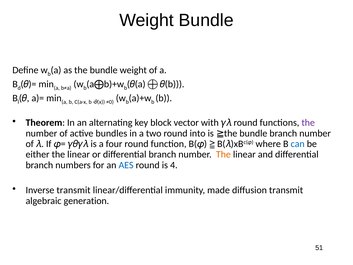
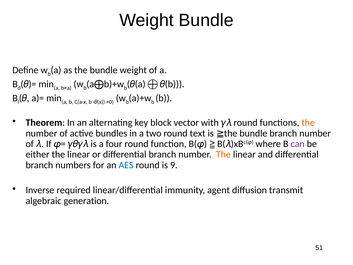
the at (308, 123) colour: purple -> orange
into: into -> text
can colour: blue -> purple
4: 4 -> 9
Inverse transmit: transmit -> required
made: made -> agent
